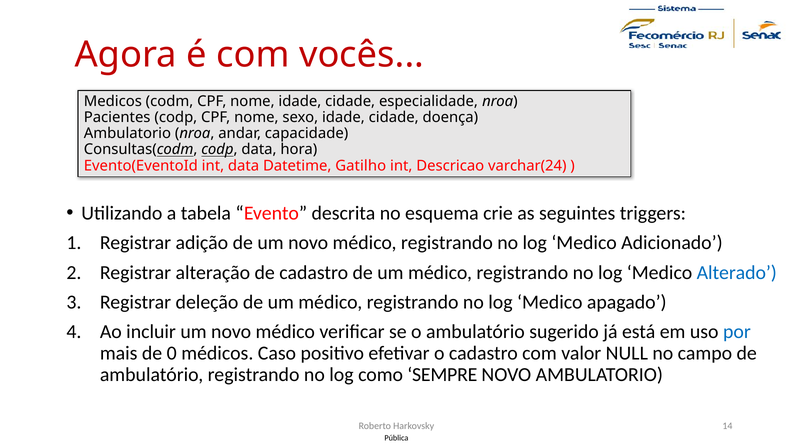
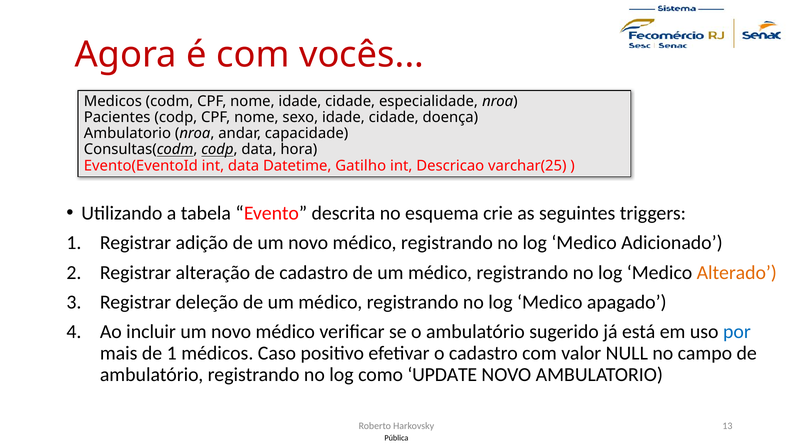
varchar(24: varchar(24 -> varchar(25
Alterado colour: blue -> orange
de 0: 0 -> 1
SEMPRE: SEMPRE -> UPDATE
14: 14 -> 13
